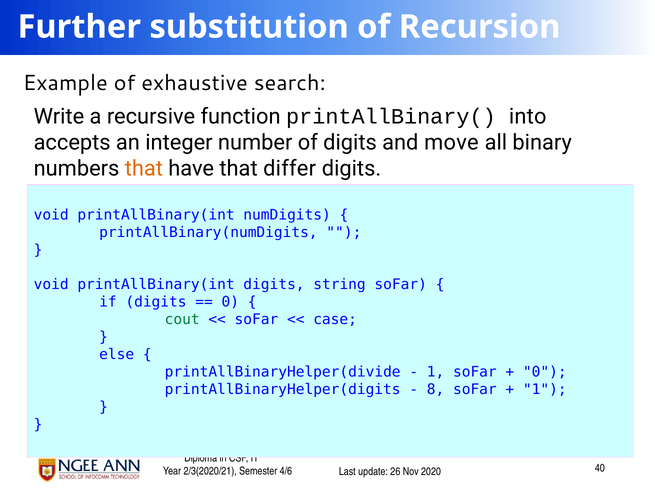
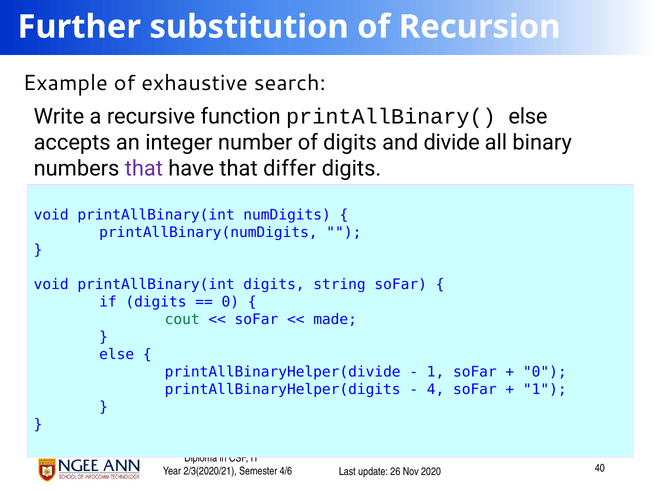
printAllBinary( into: into -> else
move: move -> divide
that at (144, 169) colour: orange -> purple
case: case -> made
8: 8 -> 4
